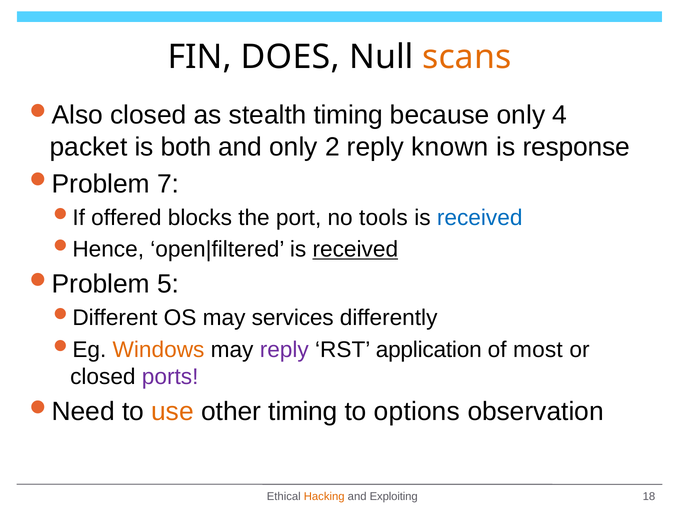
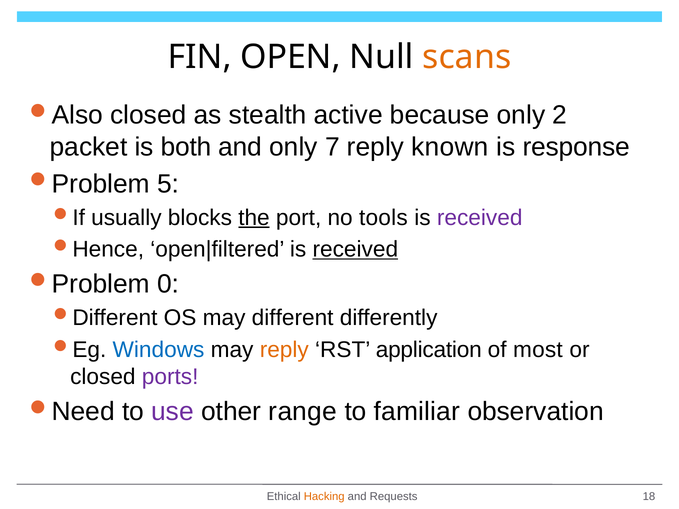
DOES: DOES -> OPEN
stealth timing: timing -> active
4: 4 -> 2
2: 2 -> 7
7: 7 -> 5
offered: offered -> usually
the underline: none -> present
received at (480, 218) colour: blue -> purple
5: 5 -> 0
services: services -> different
Windows colour: orange -> blue
reply at (284, 350) colour: purple -> orange
use colour: orange -> purple
other timing: timing -> range
options: options -> familiar
Exploiting: Exploiting -> Requests
